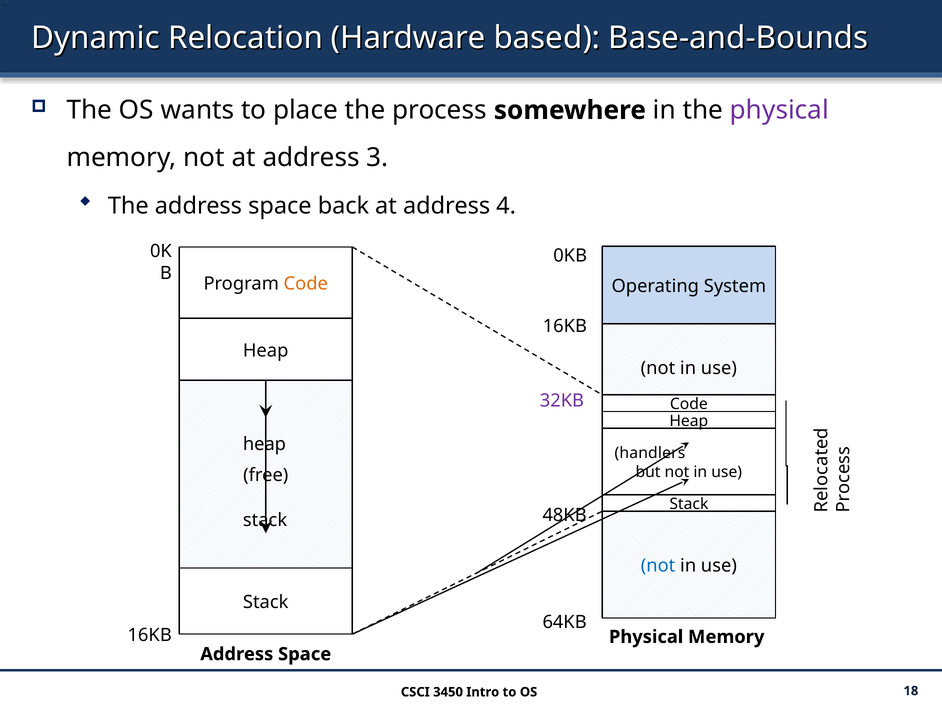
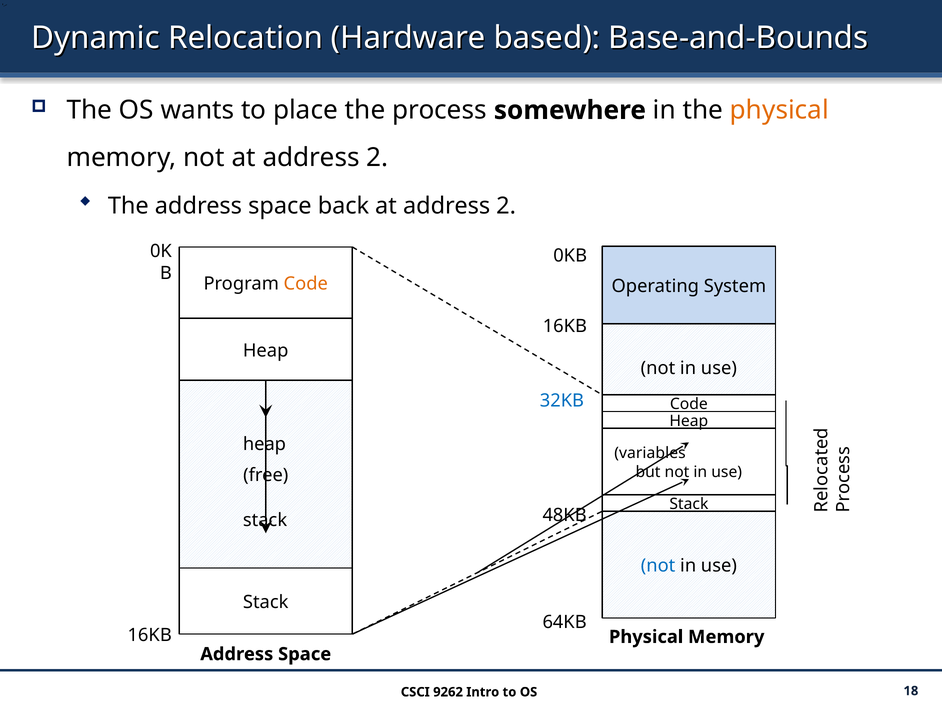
physical at (779, 110) colour: purple -> orange
not at address 3: 3 -> 2
4 at (506, 206): 4 -> 2
32KB colour: purple -> blue
handlers: handlers -> variables
3450: 3450 -> 9262
